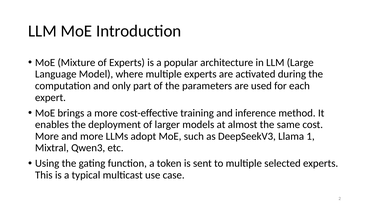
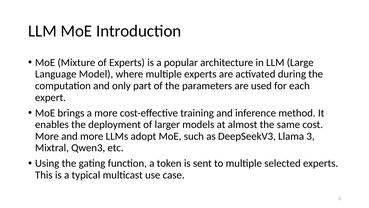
1: 1 -> 3
